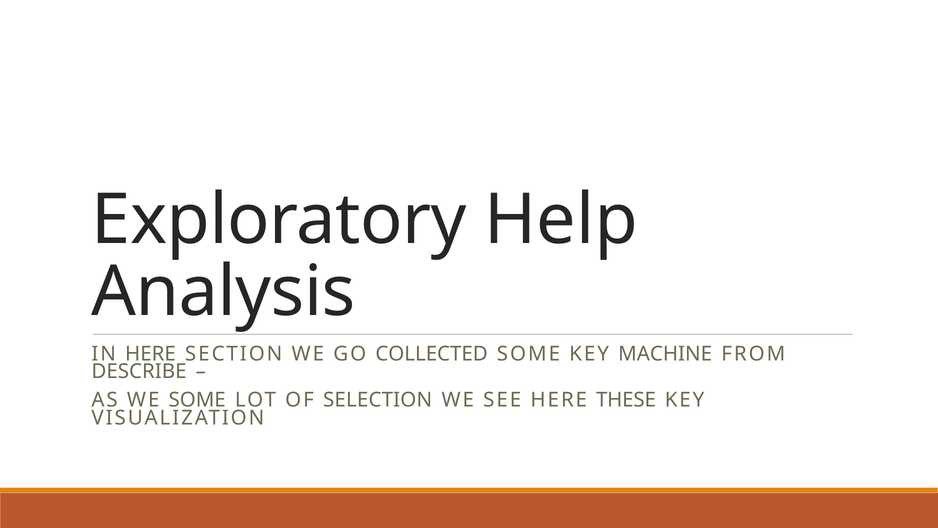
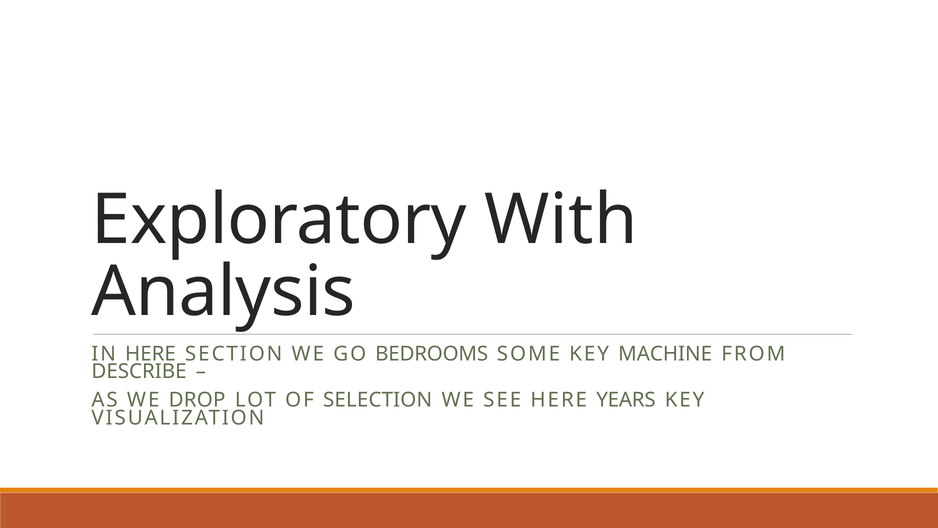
Help: Help -> With
COLLECTED: COLLECTED -> BEDROOMS
WE SOME: SOME -> DROP
THESE: THESE -> YEARS
